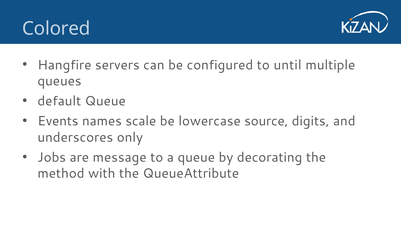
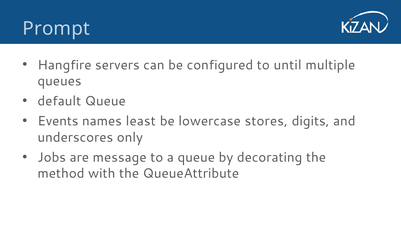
Colored: Colored -> Prompt
scale: scale -> least
source: source -> stores
